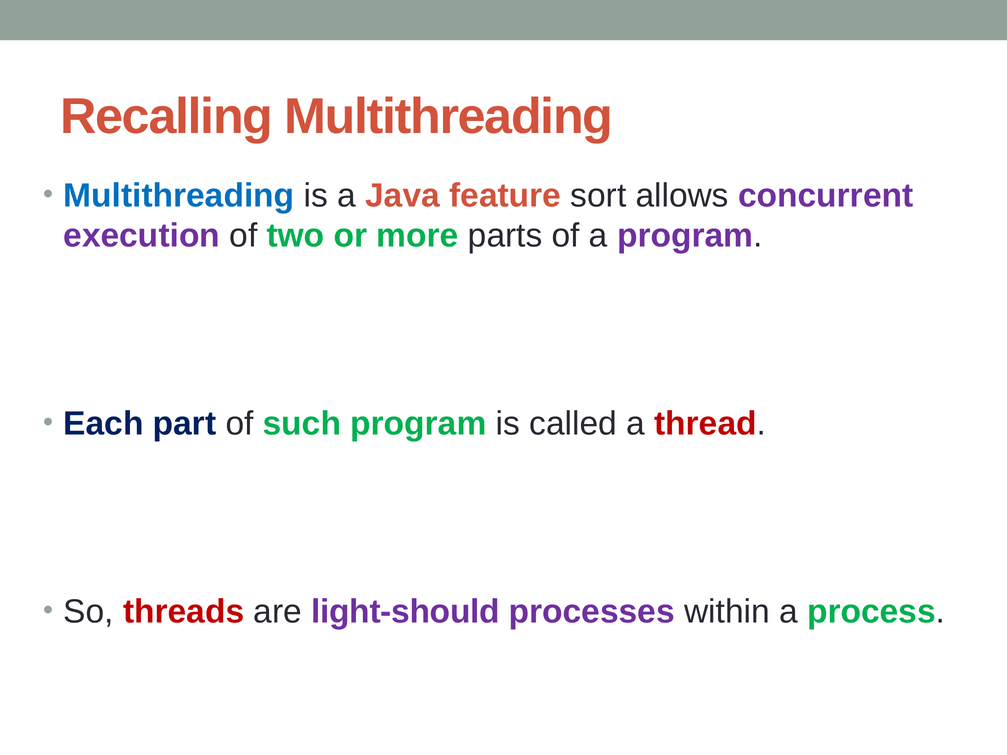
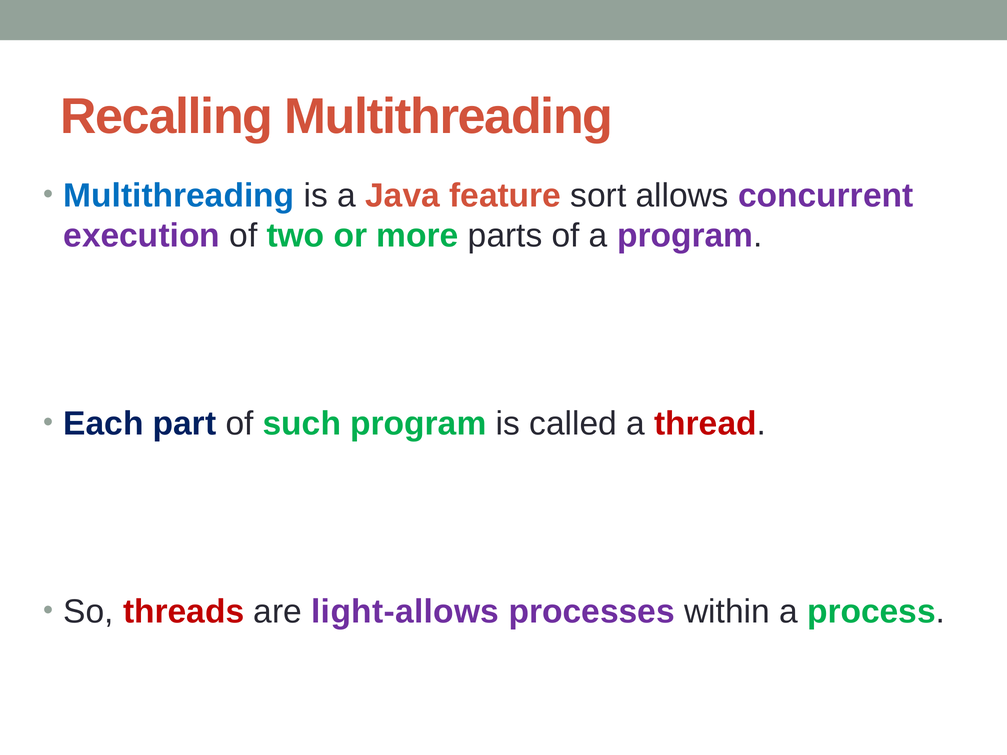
light-should: light-should -> light-allows
